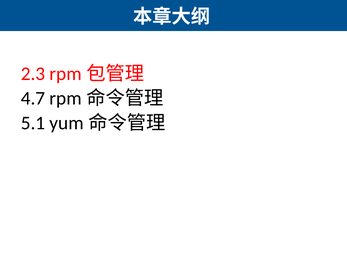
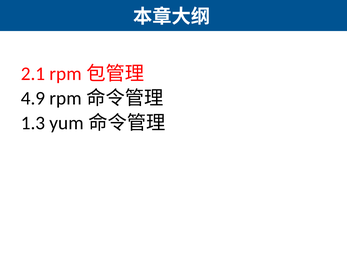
2.3: 2.3 -> 2.1
4.7: 4.7 -> 4.9
5.1: 5.1 -> 1.3
